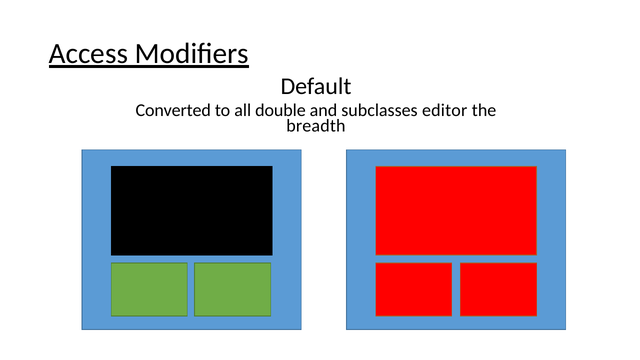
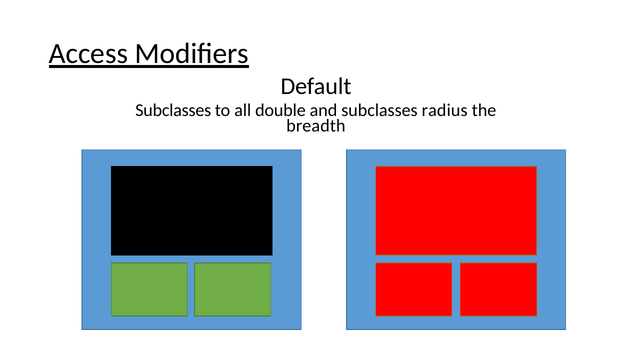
Converted at (173, 110): Converted -> Subclasses
editor: editor -> radius
